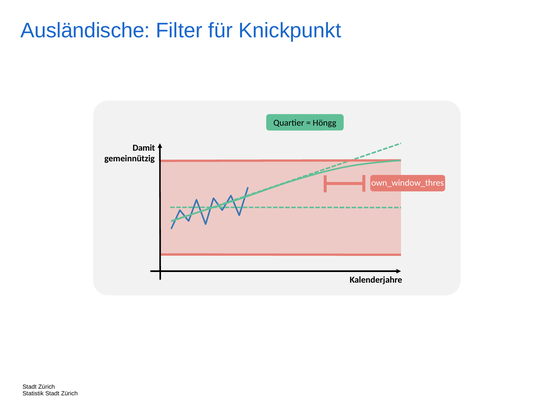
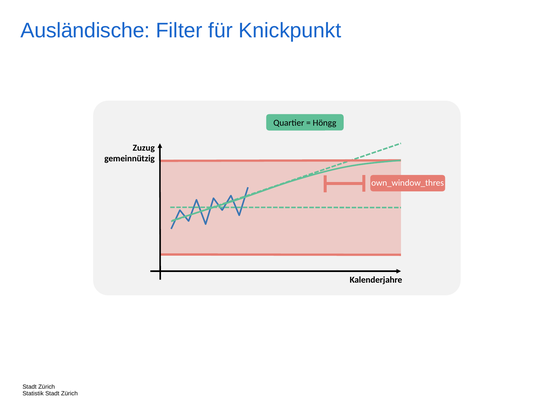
Damit: Damit -> Zuzug
